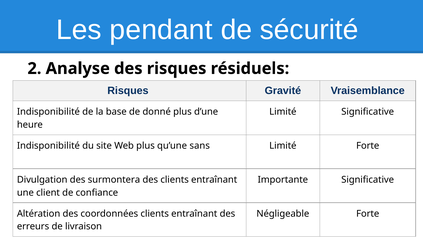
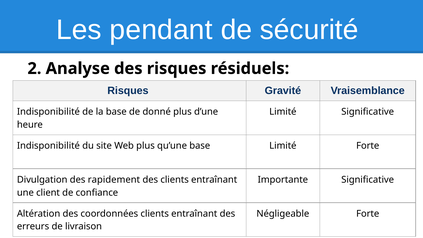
qu’une sans: sans -> base
surmontera: surmontera -> rapidement
